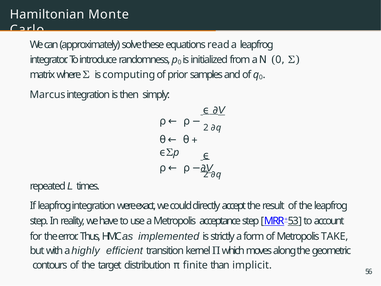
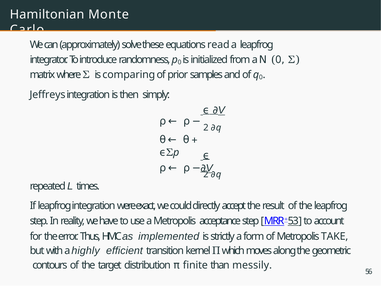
computing: computing -> comparing
Marcus: Marcus -> Jeffreys
implicit: implicit -> messily
